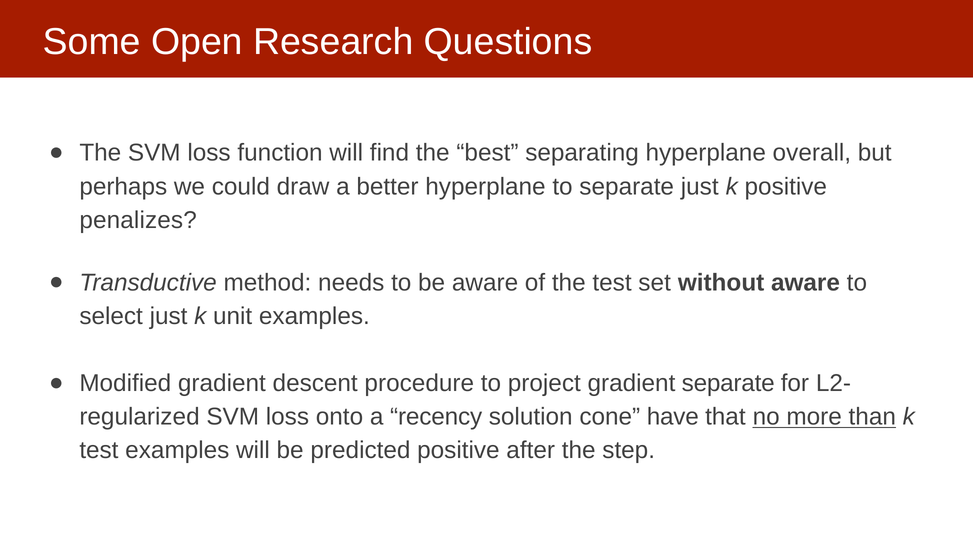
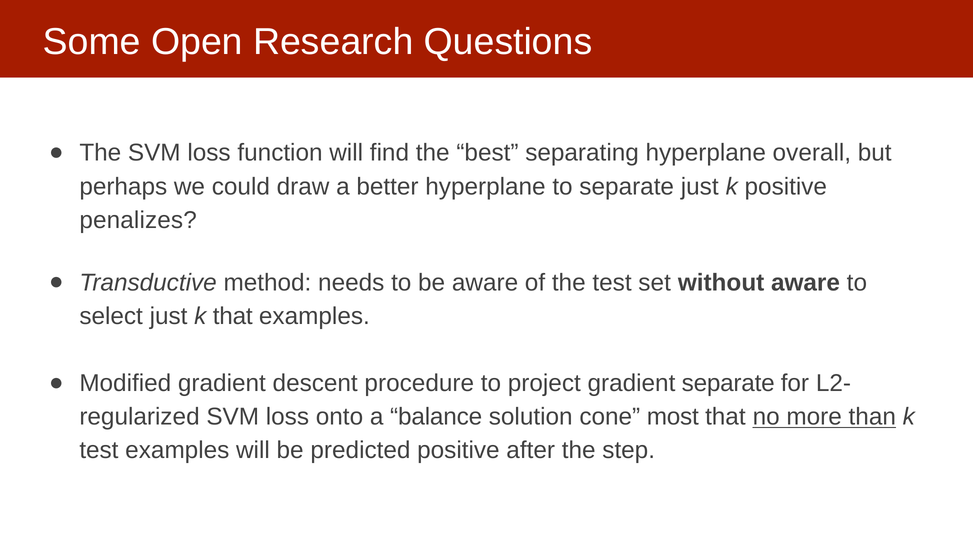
k unit: unit -> that
recency: recency -> balance
have: have -> most
